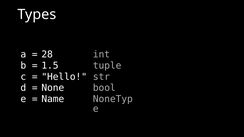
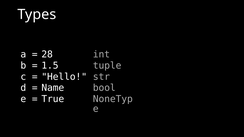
None: None -> Name
Name: Name -> True
